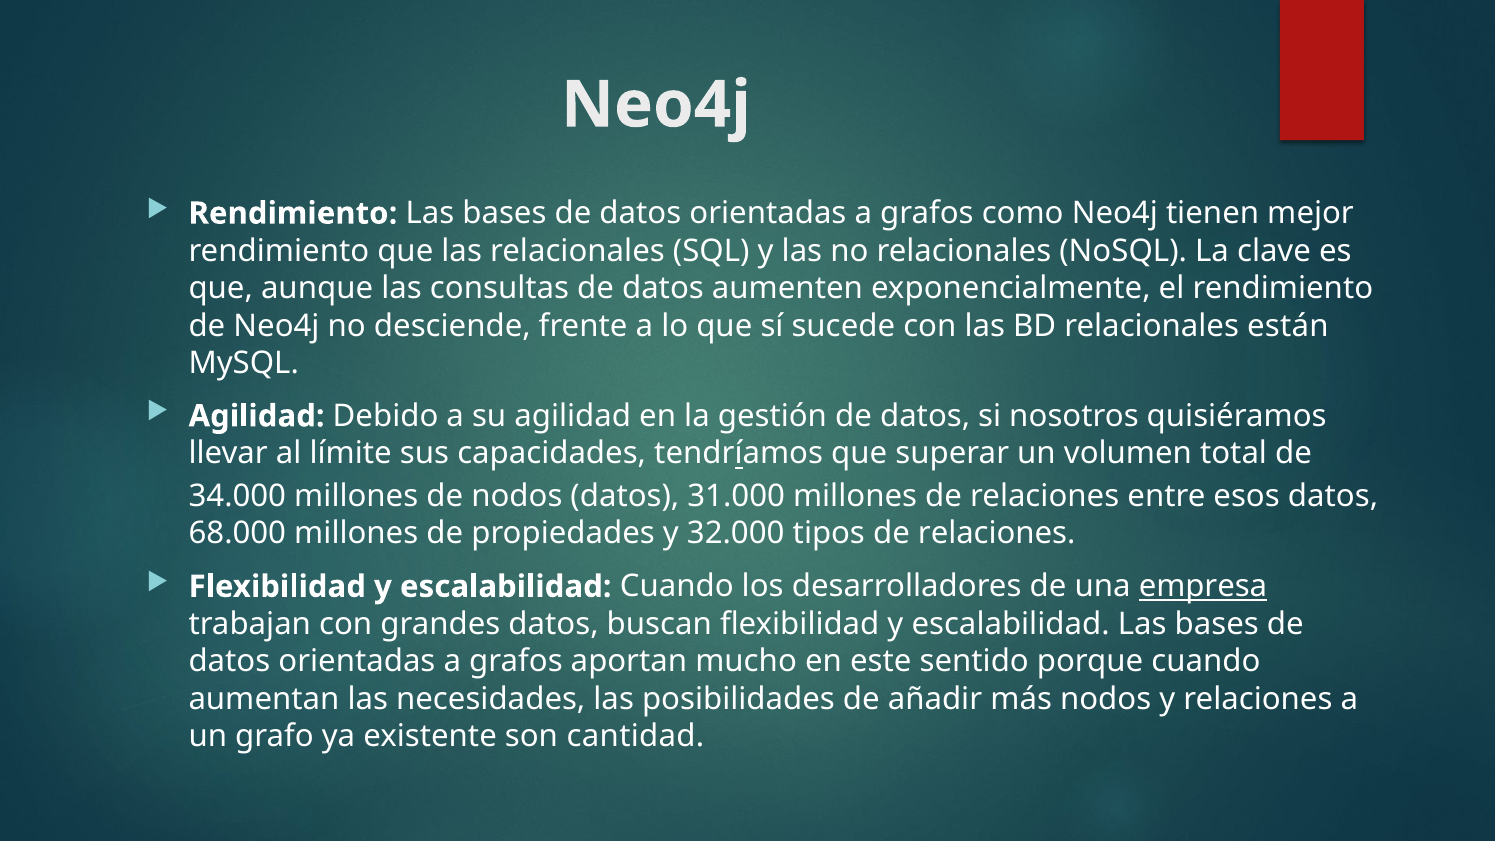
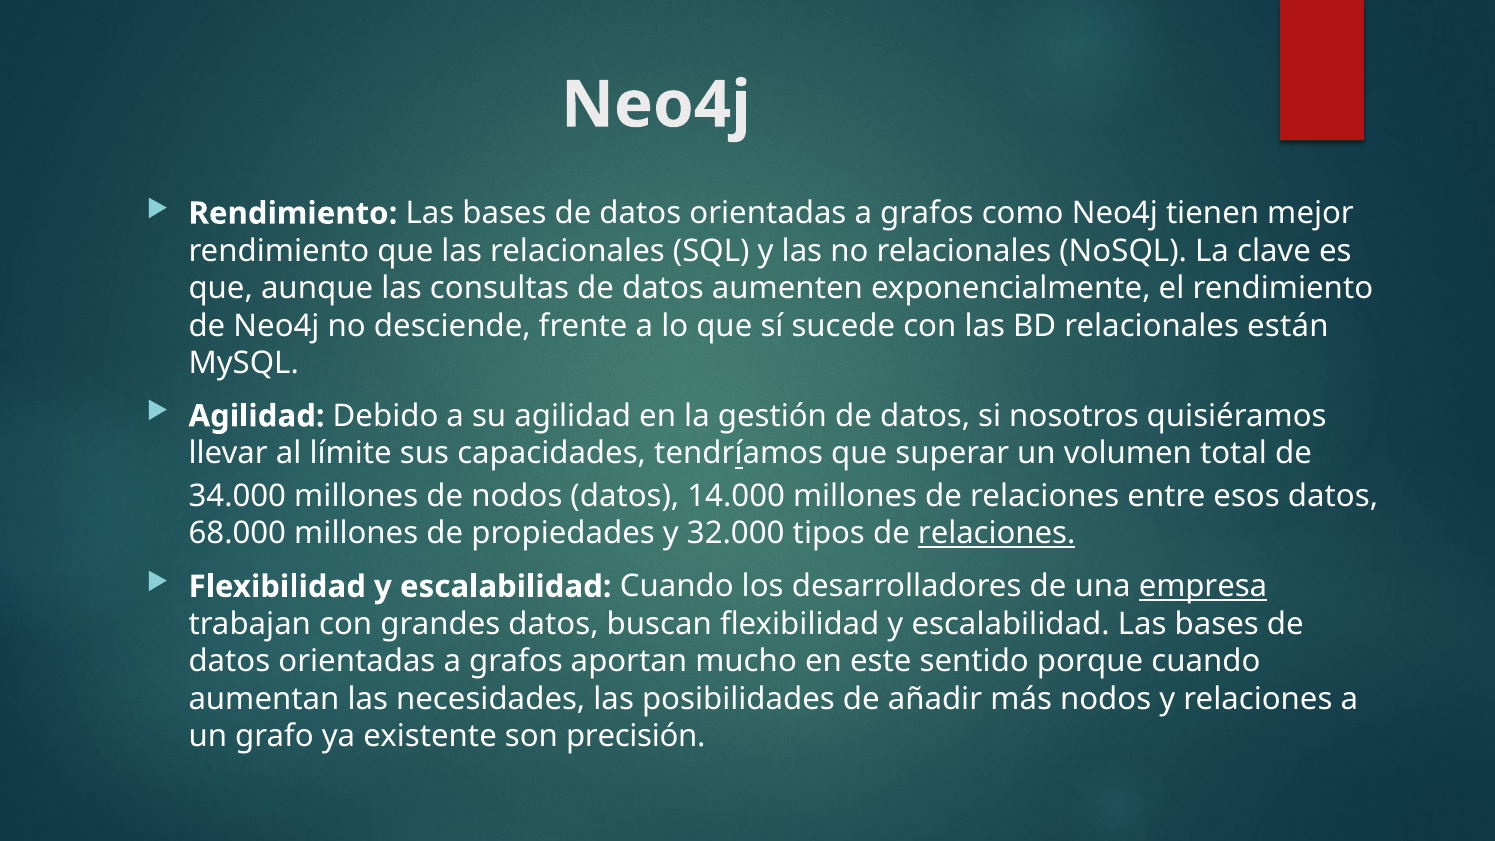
31.000: 31.000 -> 14.000
relaciones at (997, 534) underline: none -> present
cantidad: cantidad -> precisión
